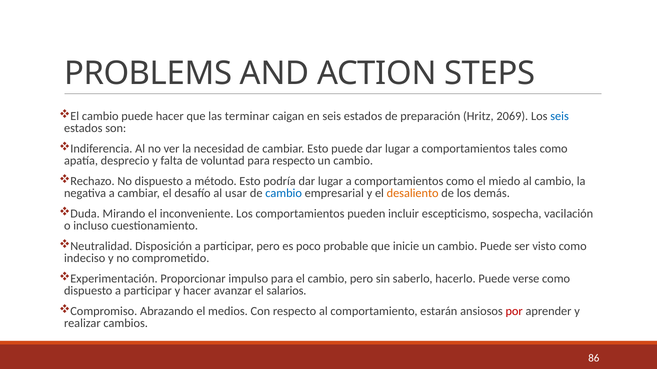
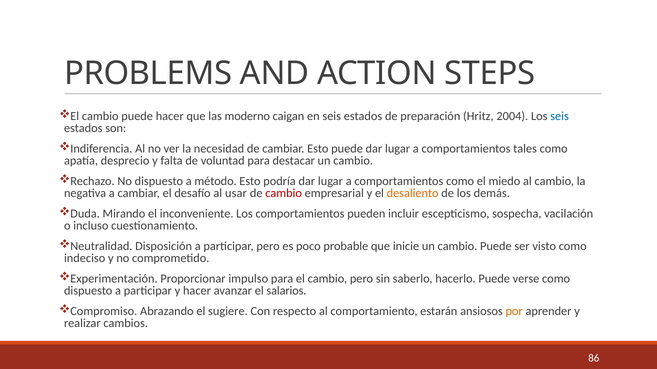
terminar: terminar -> moderno
2069: 2069 -> 2004
para respecto: respecto -> destacar
cambio at (284, 193) colour: blue -> red
medios: medios -> sugiere
por colour: red -> orange
